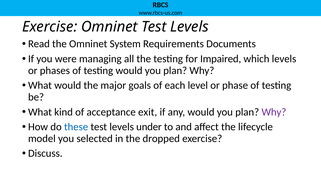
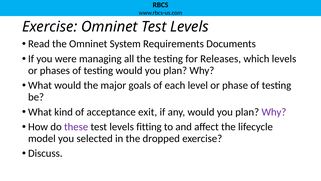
Impaired: Impaired -> Releases
these colour: blue -> purple
under: under -> fitting
